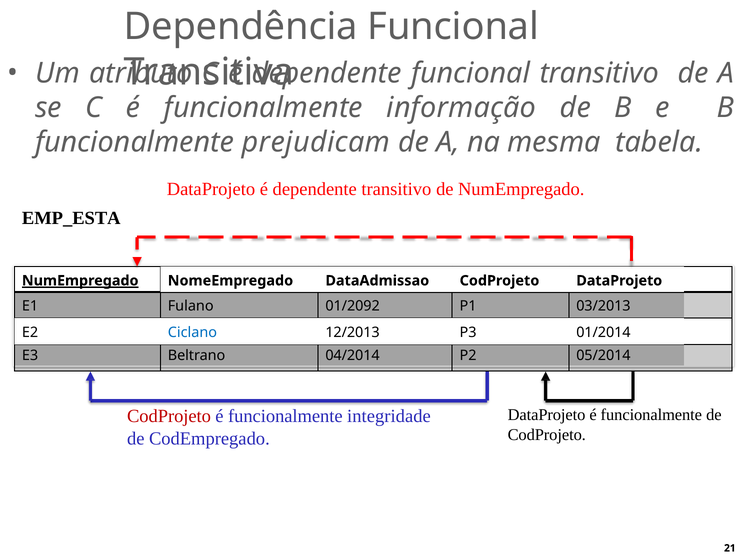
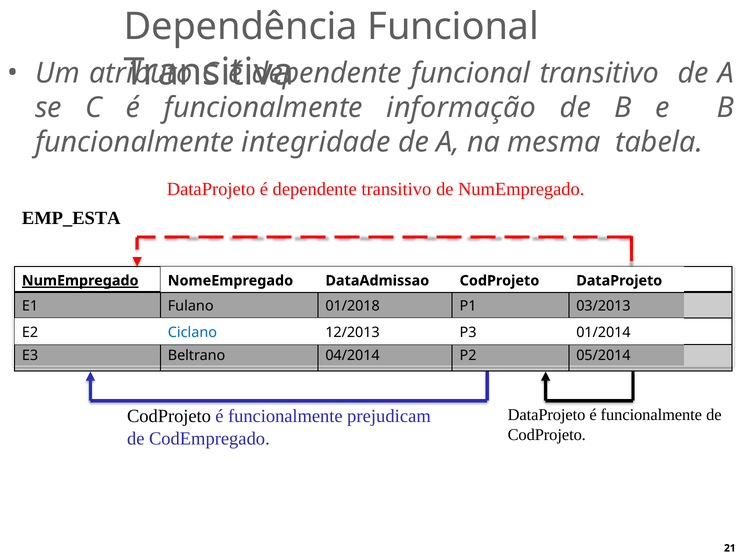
prejudicam: prejudicam -> integridade
01/2092: 01/2092 -> 01/2018
CodProjeto at (169, 416) colour: red -> black
integridade: integridade -> prejudicam
